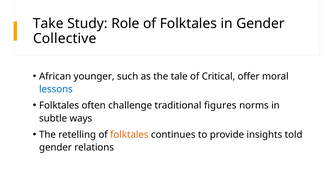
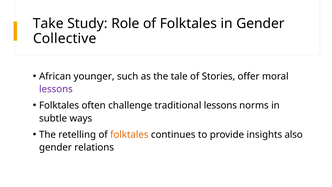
Critical: Critical -> Stories
lessons at (56, 89) colour: blue -> purple
traditional figures: figures -> lessons
told: told -> also
